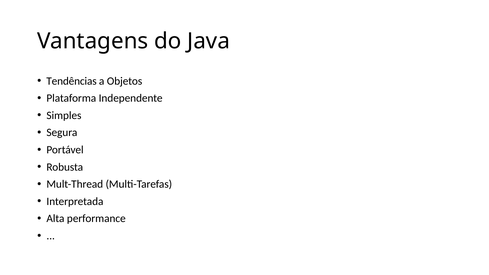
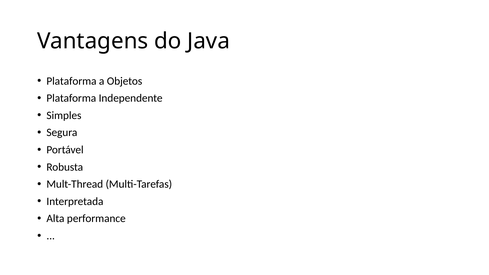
Tendências at (72, 81): Tendências -> Plataforma
